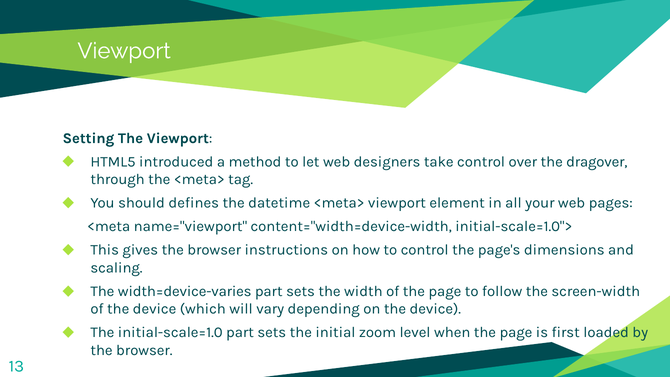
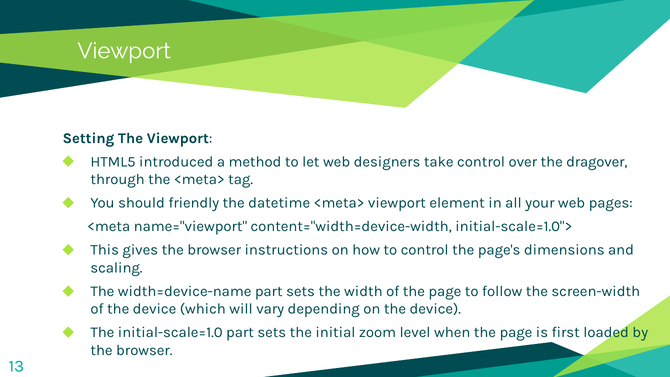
defines: defines -> friendly
width=device-varies: width=device-varies -> width=device-name
